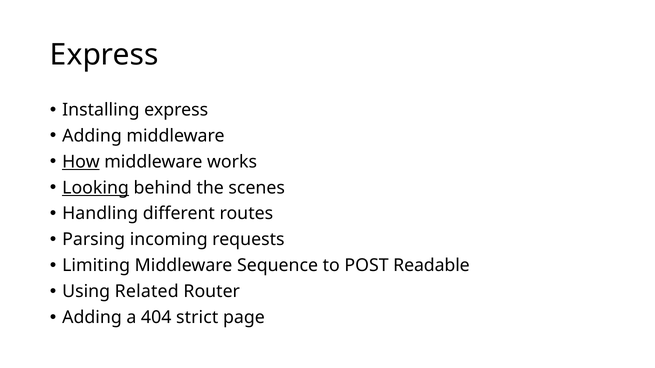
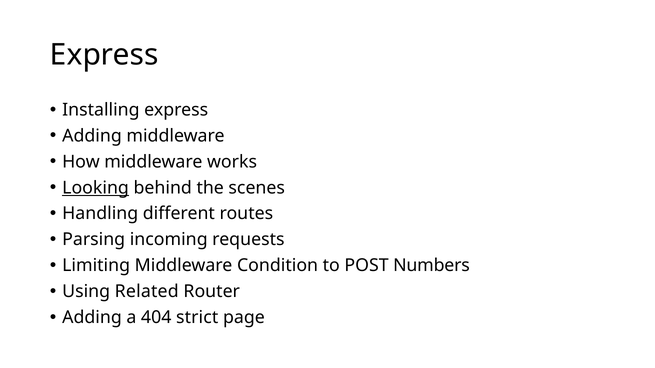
How underline: present -> none
Sequence: Sequence -> Condition
Readable: Readable -> Numbers
